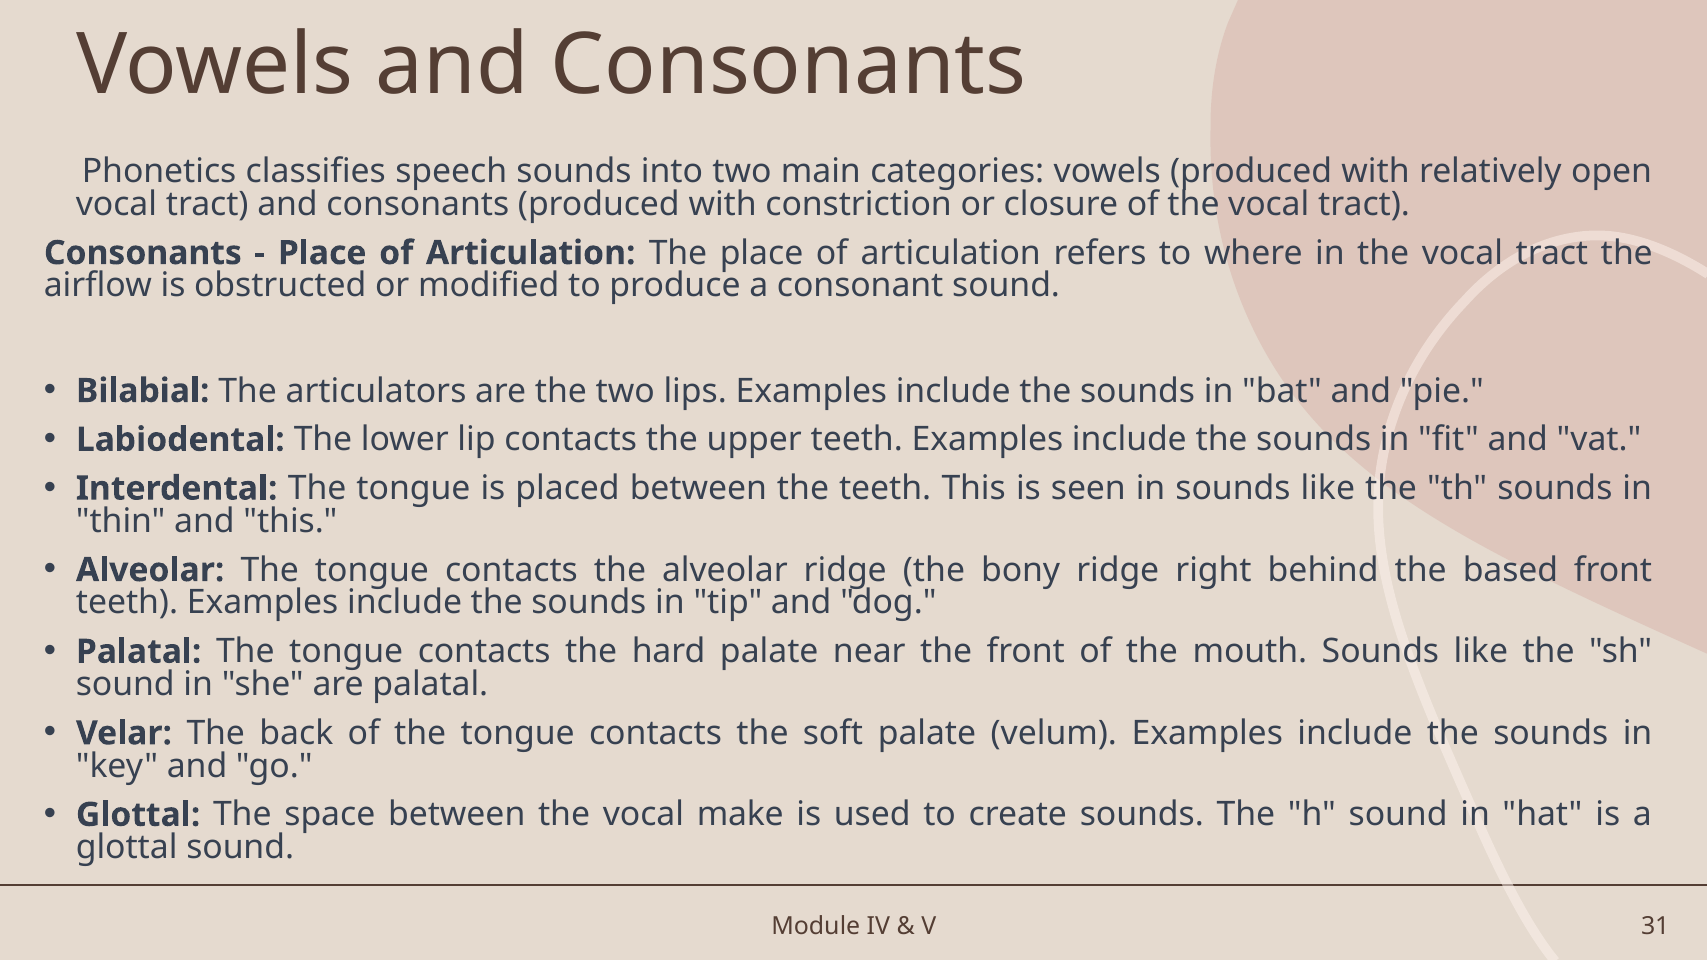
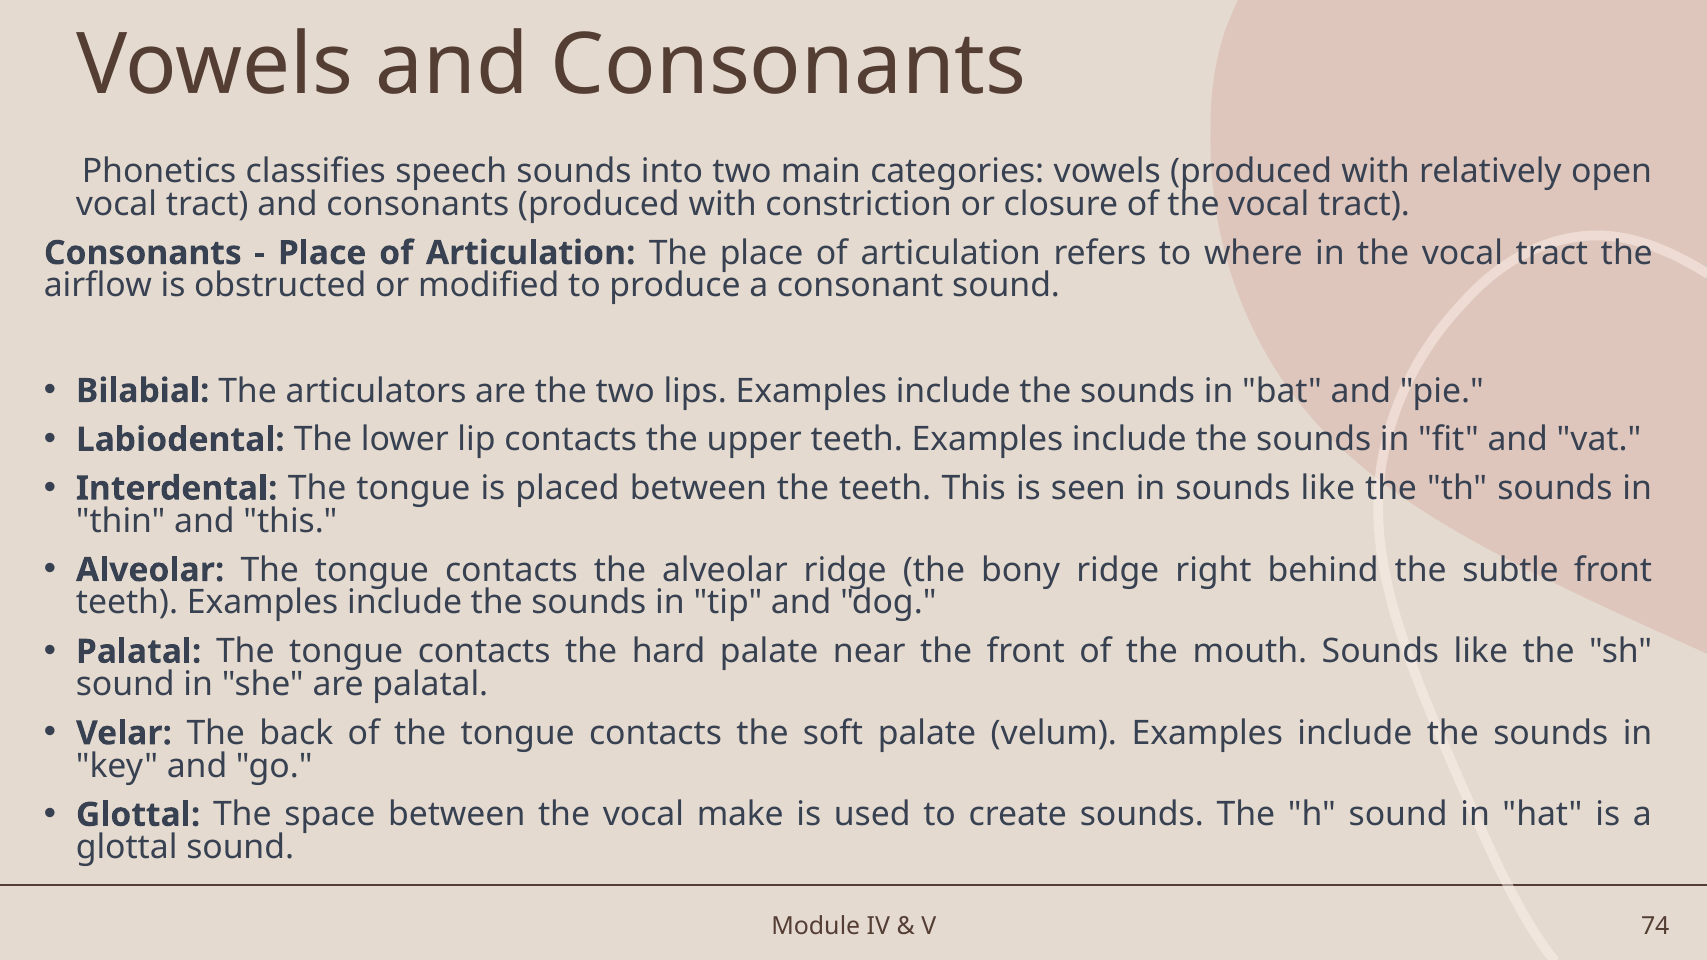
based: based -> subtle
31: 31 -> 74
